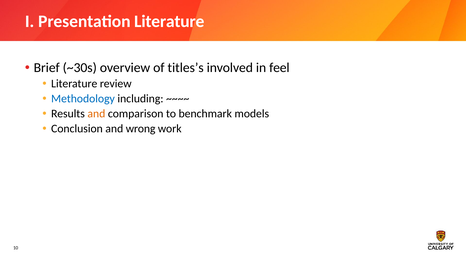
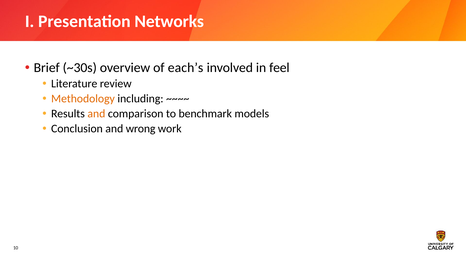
Presentation Literature: Literature -> Networks
titles’s: titles’s -> each’s
Methodology colour: blue -> orange
